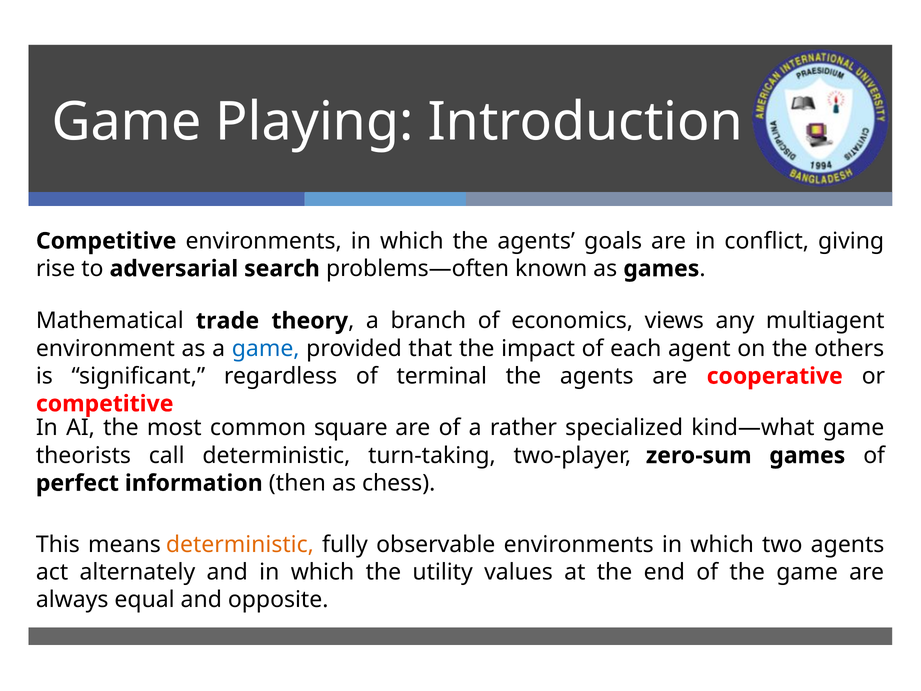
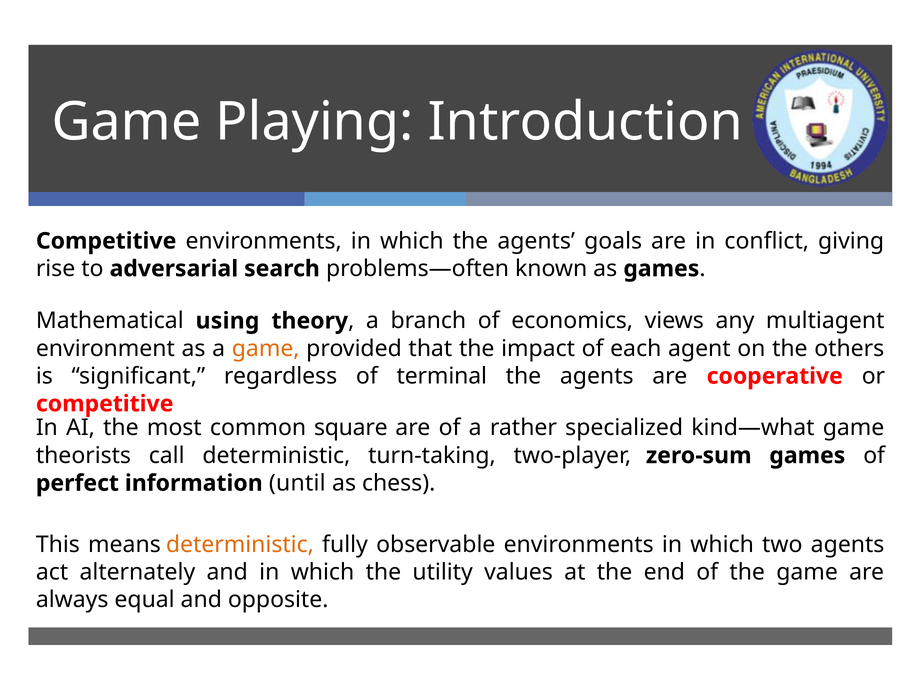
trade: trade -> using
game at (266, 348) colour: blue -> orange
then: then -> until
